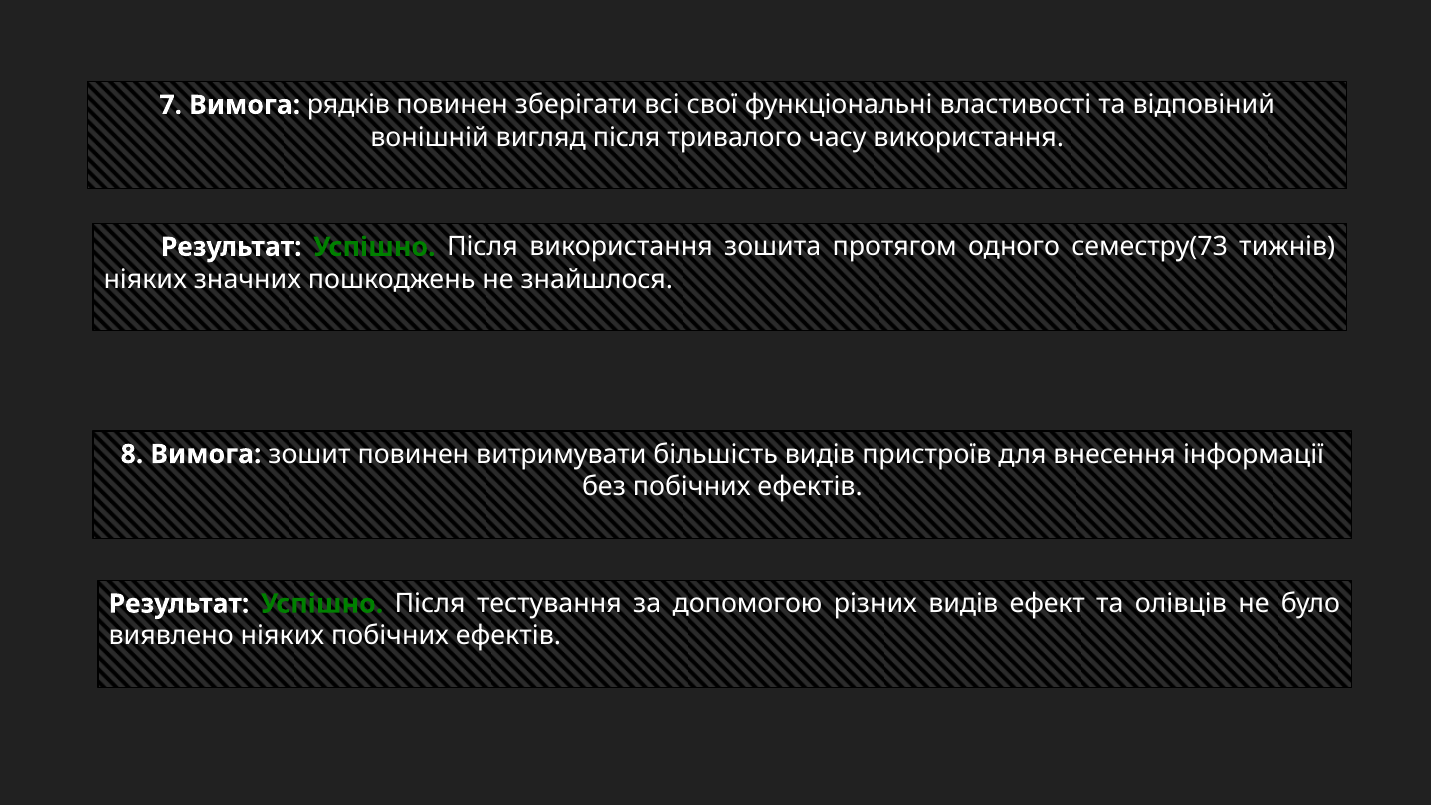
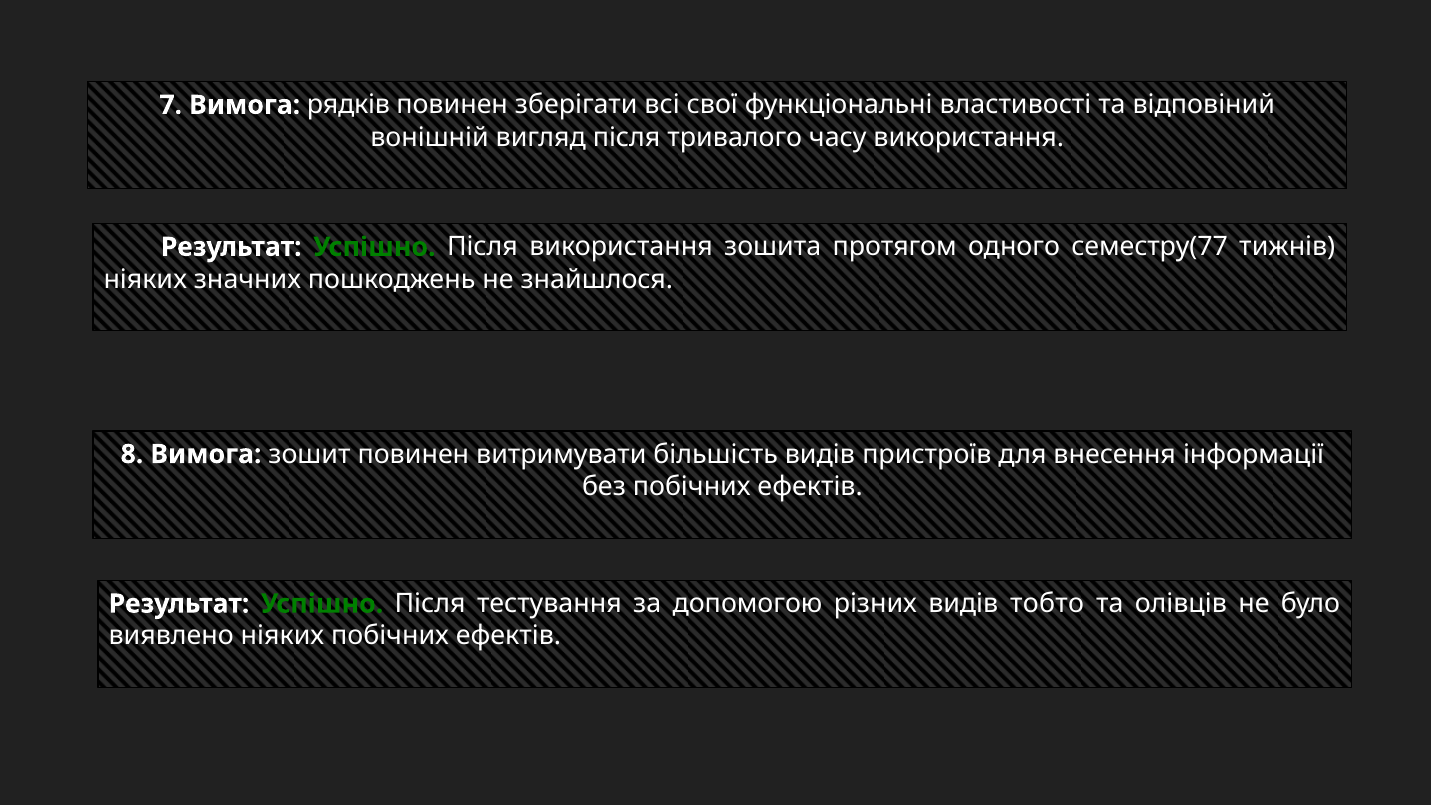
семестру(73: семестру(73 -> семестру(77
ефект: ефект -> тобто
